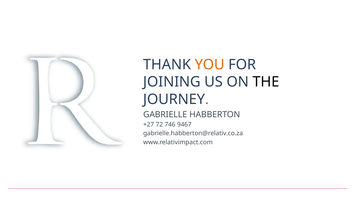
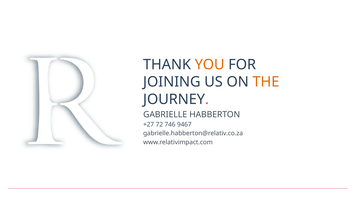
THE colour: black -> orange
